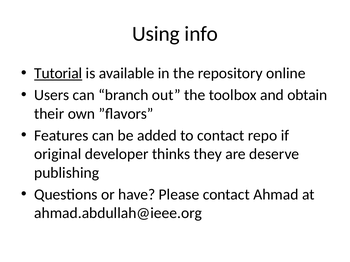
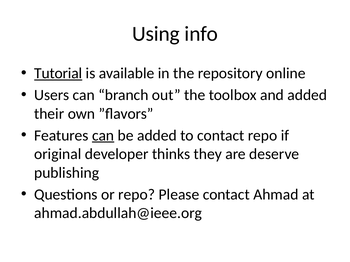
and obtain: obtain -> added
can at (103, 136) underline: none -> present
or have: have -> repo
